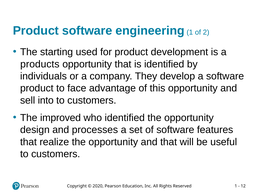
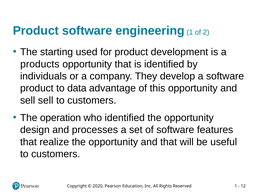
face: face -> data
sell into: into -> sell
improved: improved -> operation
